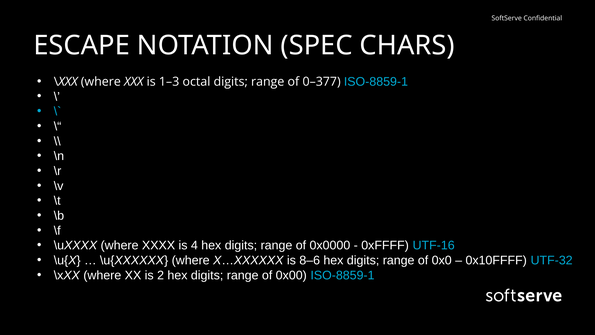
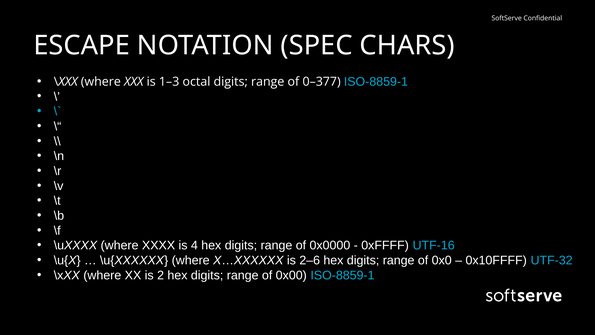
8–6: 8–6 -> 2–6
